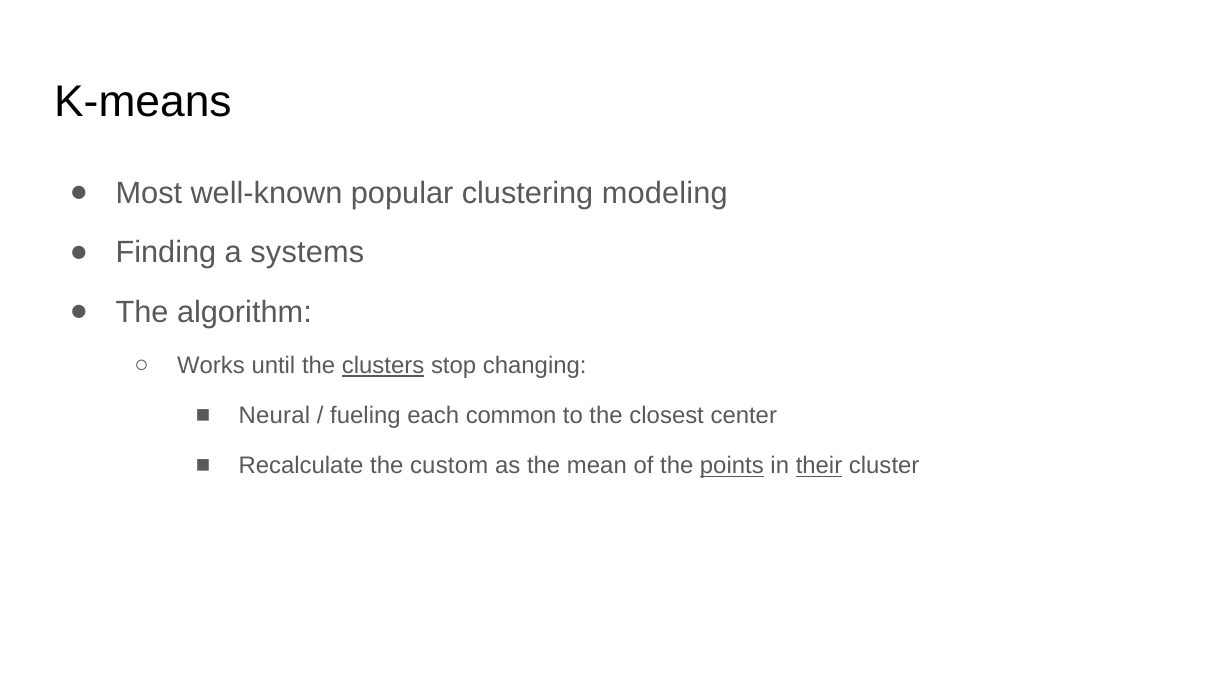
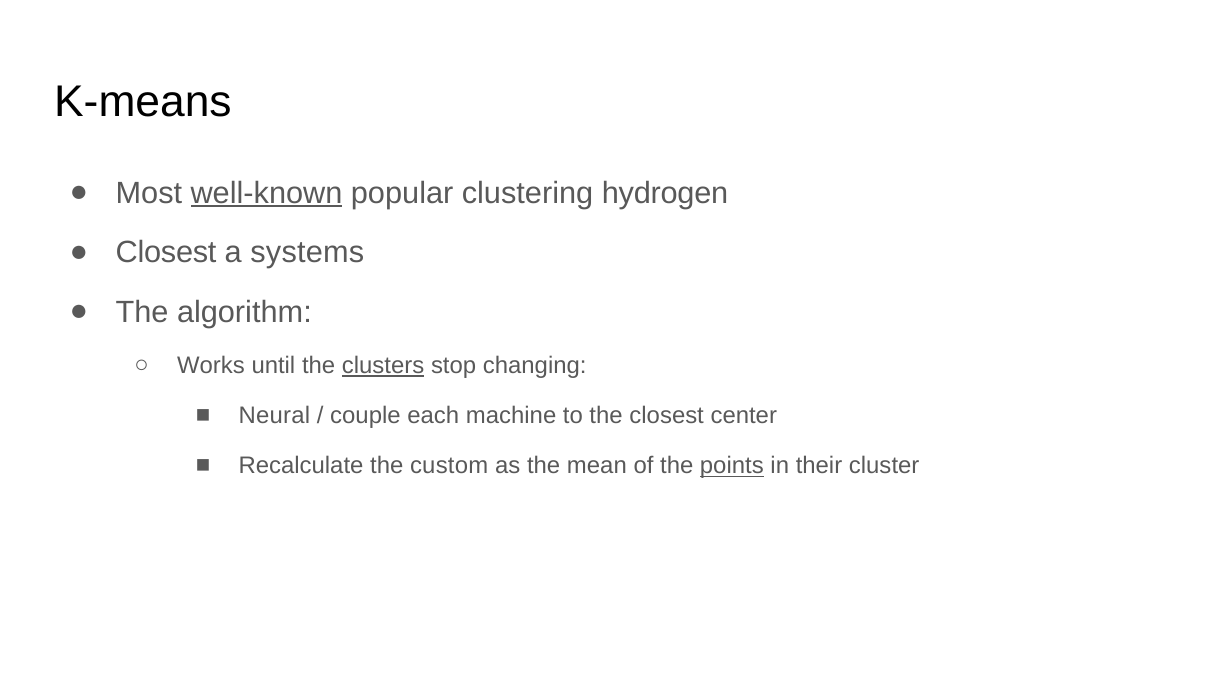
well-known underline: none -> present
modeling: modeling -> hydrogen
Finding at (166, 253): Finding -> Closest
fueling: fueling -> couple
common: common -> machine
their underline: present -> none
